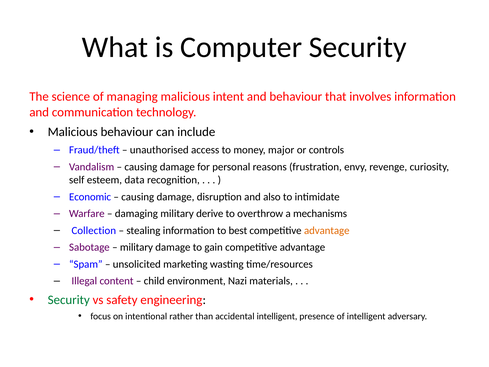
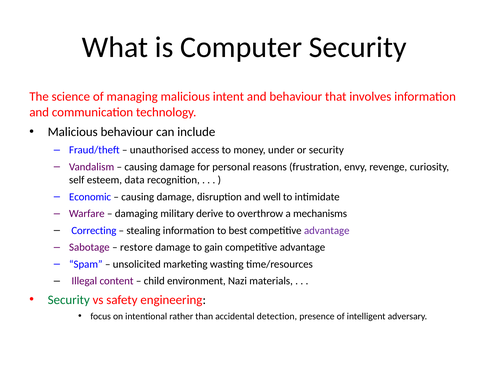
major: major -> under
or controls: controls -> security
also: also -> well
Collection: Collection -> Correcting
advantage at (327, 230) colour: orange -> purple
military at (136, 247): military -> restore
accidental intelligent: intelligent -> detection
